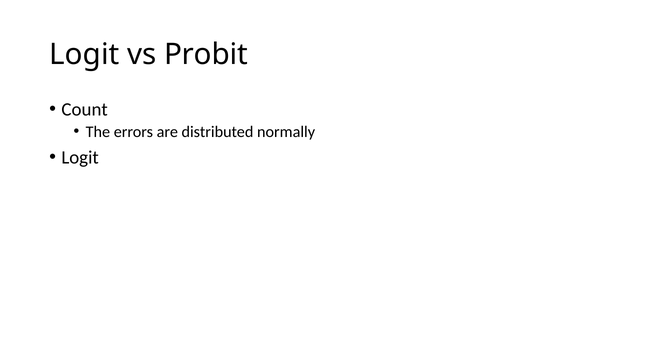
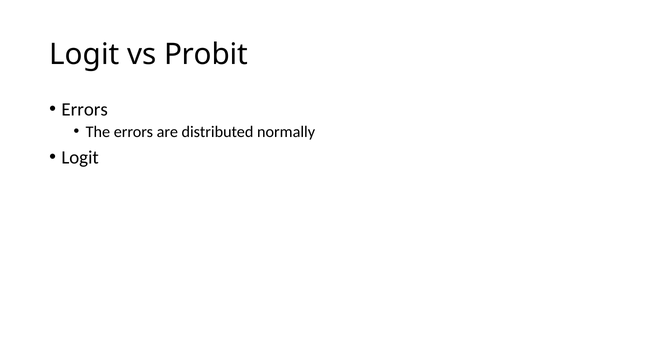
Count at (85, 109): Count -> Errors
